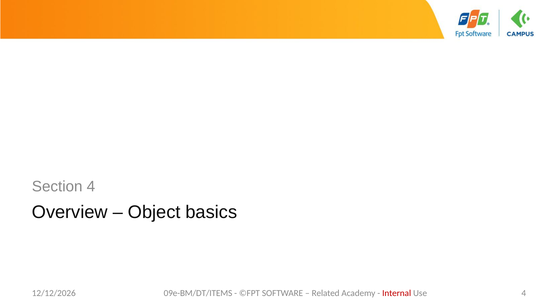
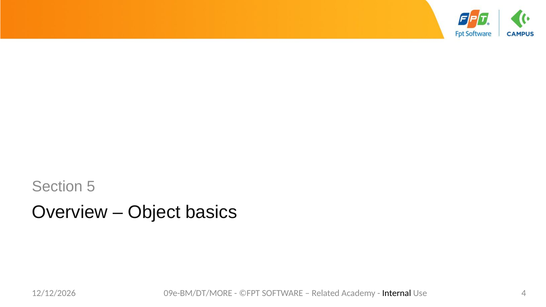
Section 4: 4 -> 5
09e-BM/DT/ITEMS: 09e-BM/DT/ITEMS -> 09e-BM/DT/MORE
Internal colour: red -> black
